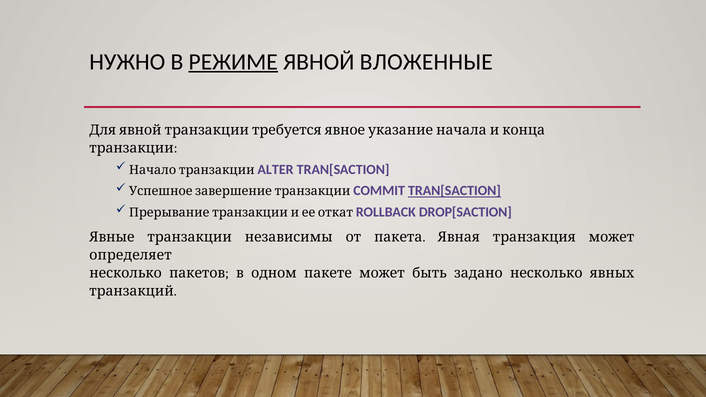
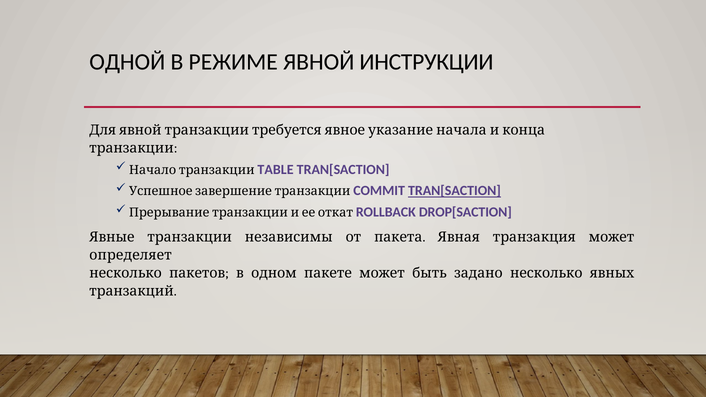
НУЖНО: НУЖНО -> ОДНОЙ
РЕЖИМЕ underline: present -> none
ВЛОЖЕННЫЕ: ВЛОЖЕННЫЕ -> ИНСТРУКЦИИ
ALTER: ALTER -> TABLE
